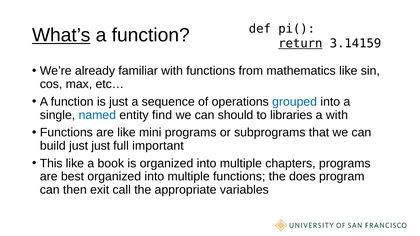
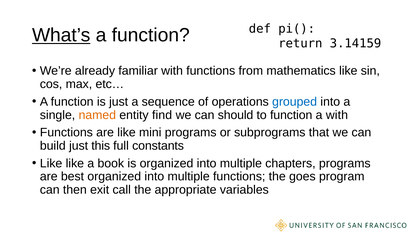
return underline: present -> none
named colour: blue -> orange
to libraries: libraries -> function
just just: just -> this
important: important -> constants
This at (51, 164): This -> Like
does: does -> goes
